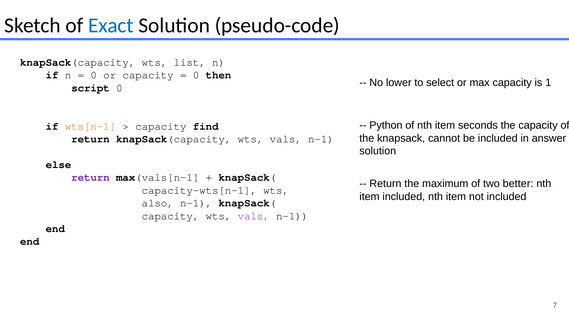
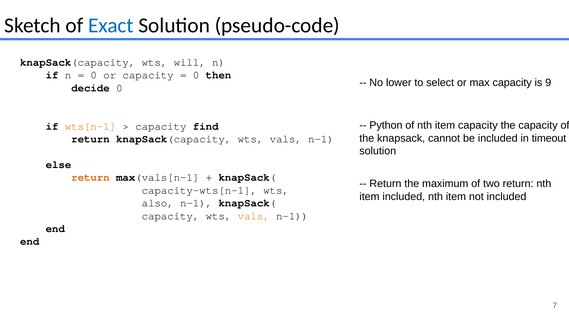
list: list -> will
1: 1 -> 9
script: script -> decide
item seconds: seconds -> capacity
answer: answer -> timeout
return at (90, 177) colour: purple -> orange
two better: better -> return
vals at (254, 216) colour: purple -> orange
